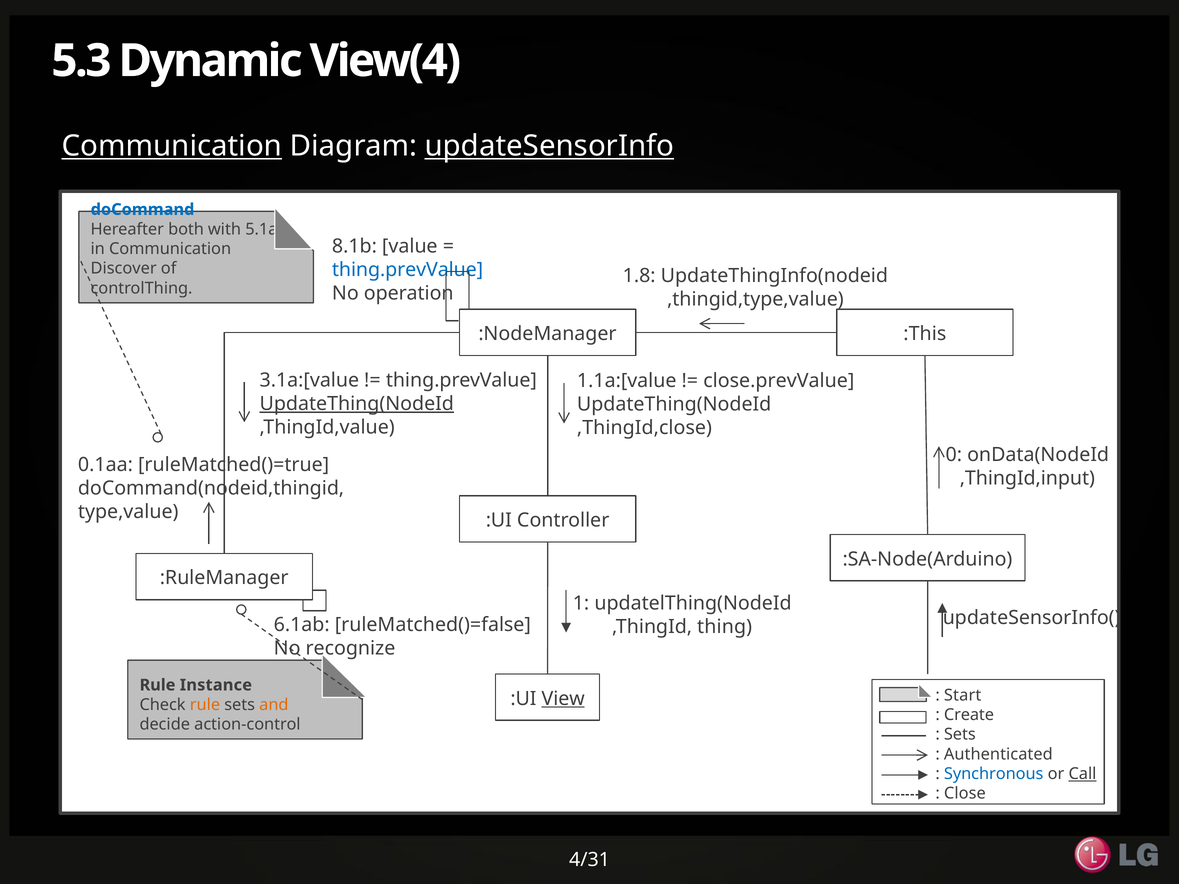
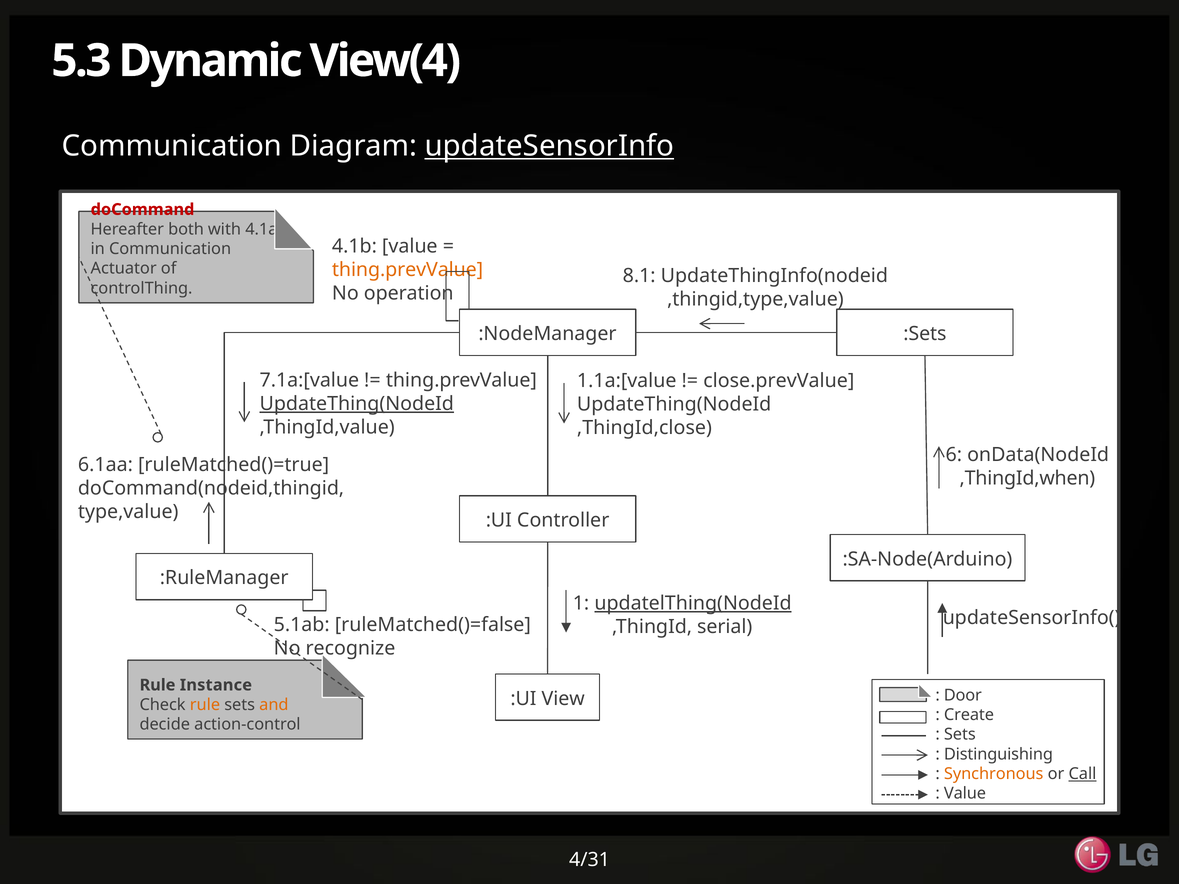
Communication at (172, 146) underline: present -> none
doCommand colour: blue -> red
5.1a: 5.1a -> 4.1a
8.1b: 8.1b -> 4.1b
Discover: Discover -> Actuator
thing.prevValue at (408, 270) colour: blue -> orange
1.8: 1.8 -> 8.1
:This: :This -> :Sets
3.1a:[value: 3.1a:[value -> 7.1a:[value
0: 0 -> 6
0.1aa: 0.1aa -> 6.1aa
,ThingId,input: ,ThingId,input -> ,ThingId,when
updatelThing(NodeId underline: none -> present
6.1ab: 6.1ab -> 5.1ab
thing: thing -> serial
Start: Start -> Door
View underline: present -> none
Authenticated: Authenticated -> Distinguishing
Synchronous colour: blue -> orange
Close at (965, 794): Close -> Value
